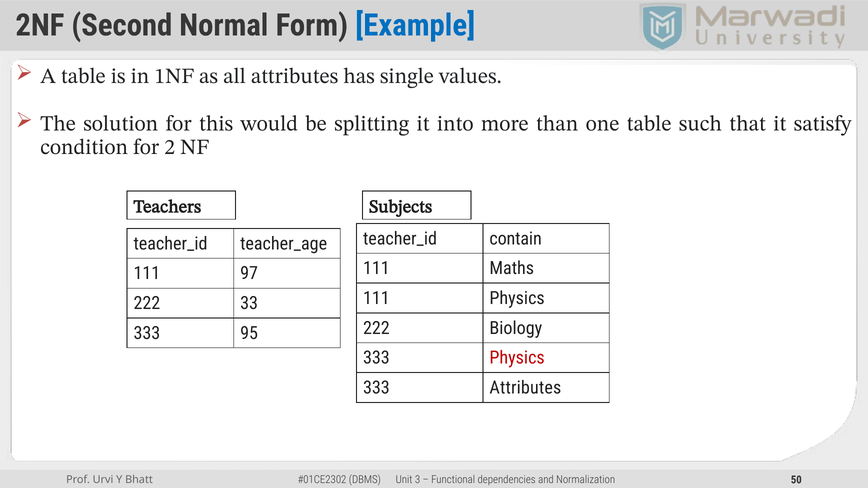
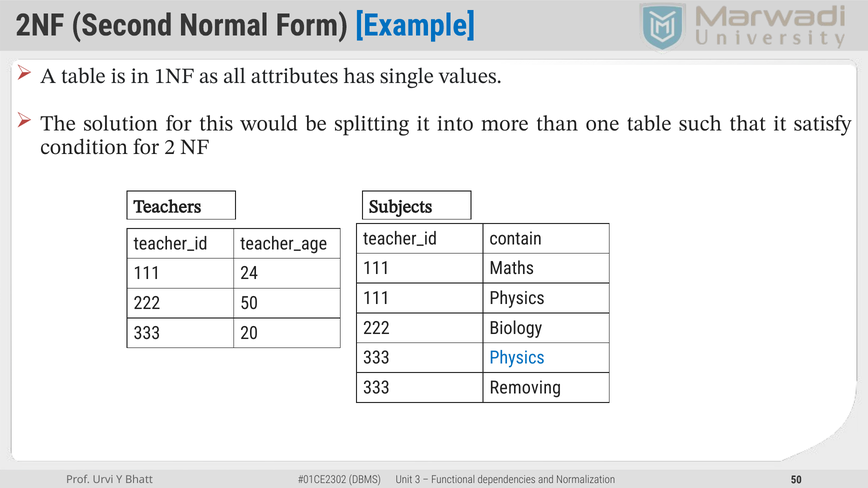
97: 97 -> 24
222 33: 33 -> 50
95: 95 -> 20
Physics at (517, 358) colour: red -> blue
333 Attributes: Attributes -> Removing
